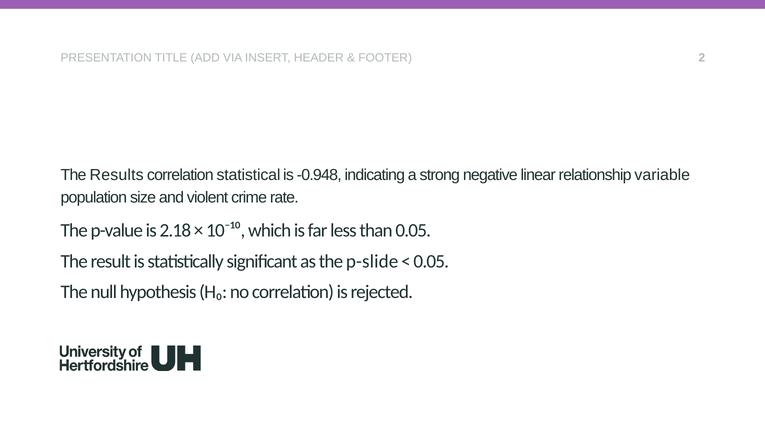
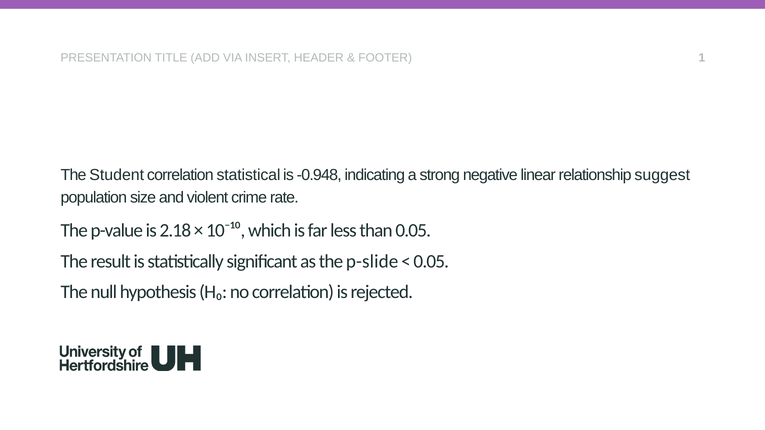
2: 2 -> 1
Results: Results -> Student
variable: variable -> suggest
